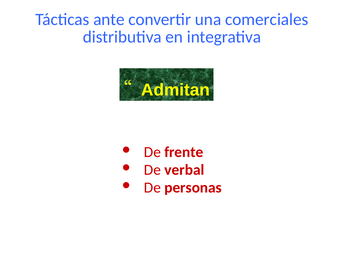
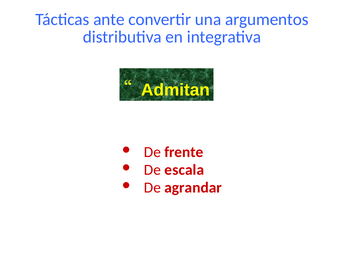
comerciales: comerciales -> argumentos
verbal: verbal -> escala
personas: personas -> agrandar
